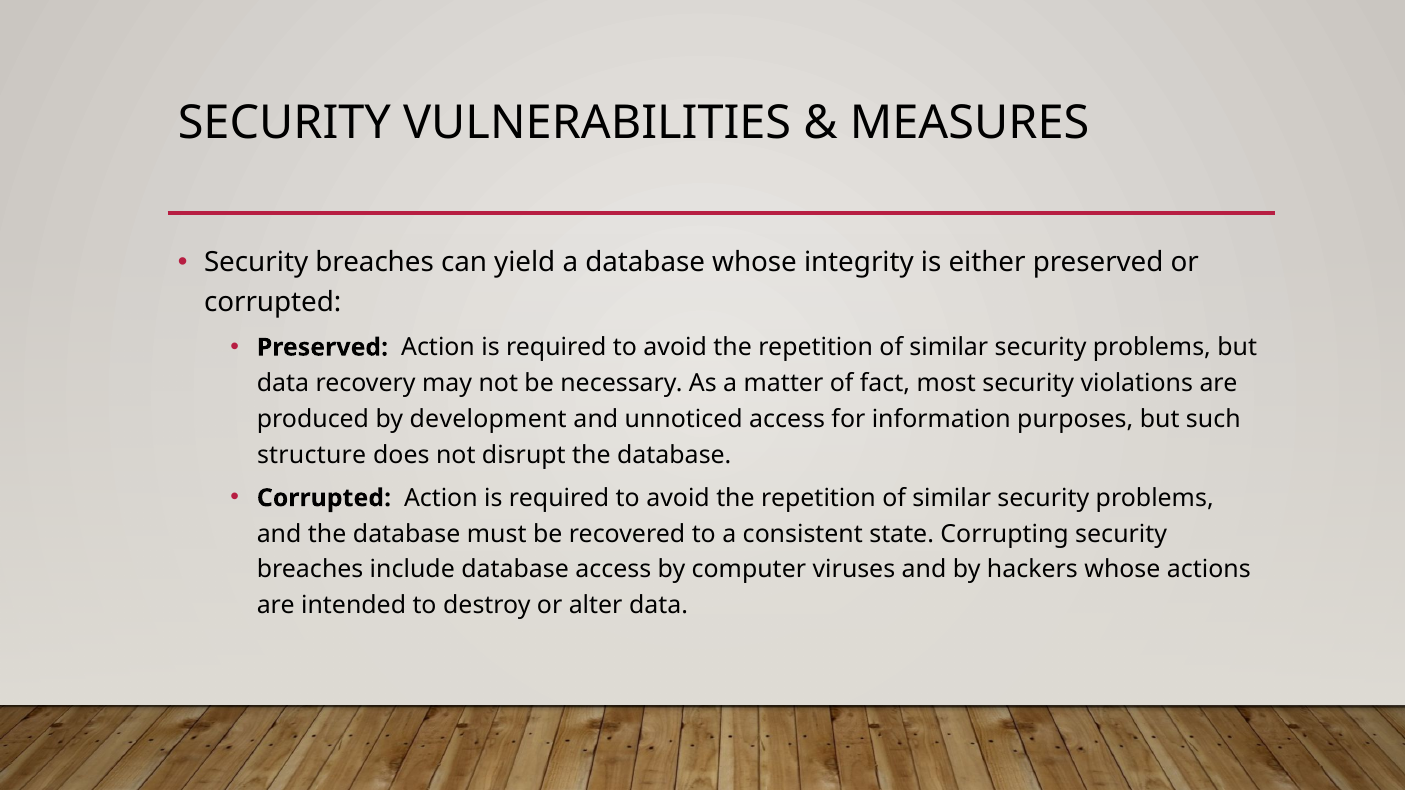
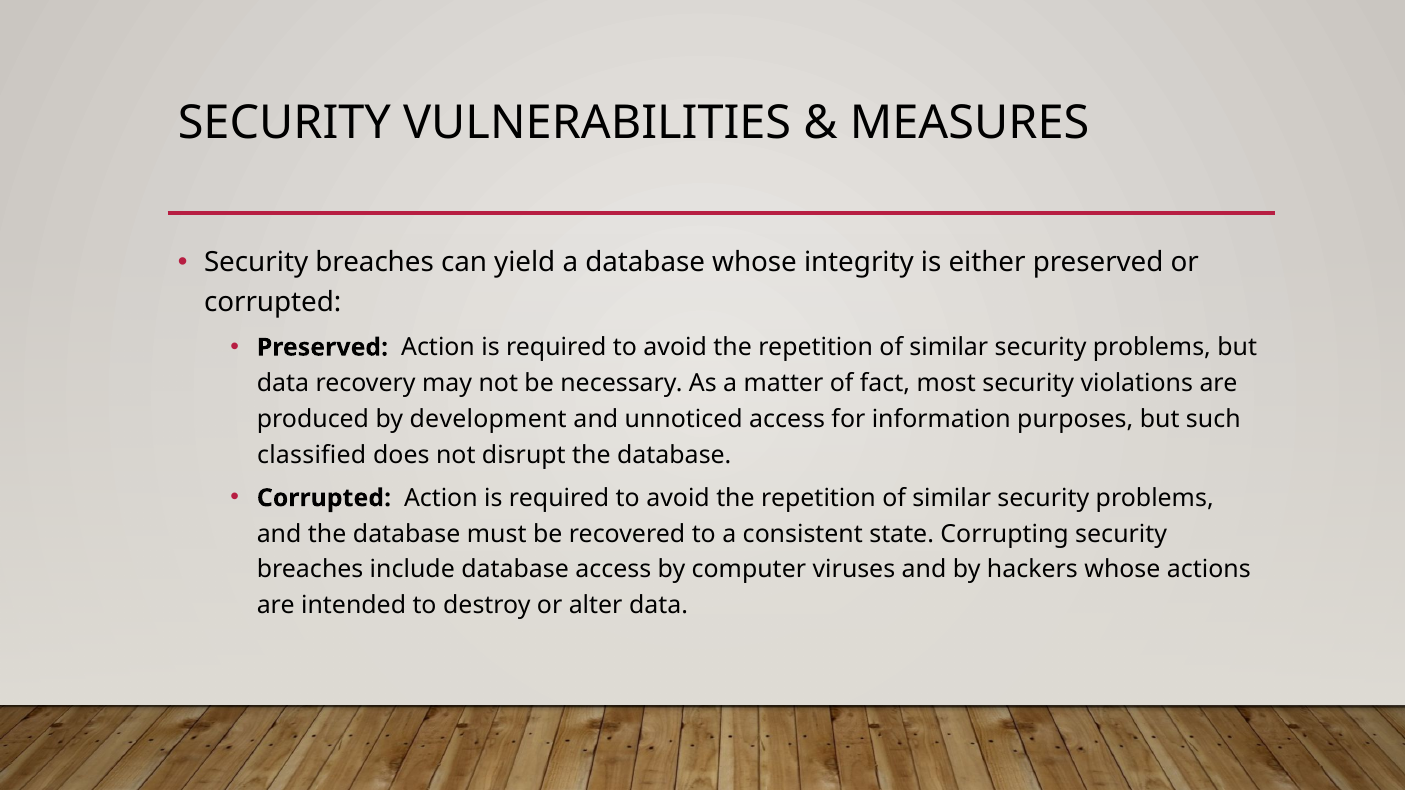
structure: structure -> classified
